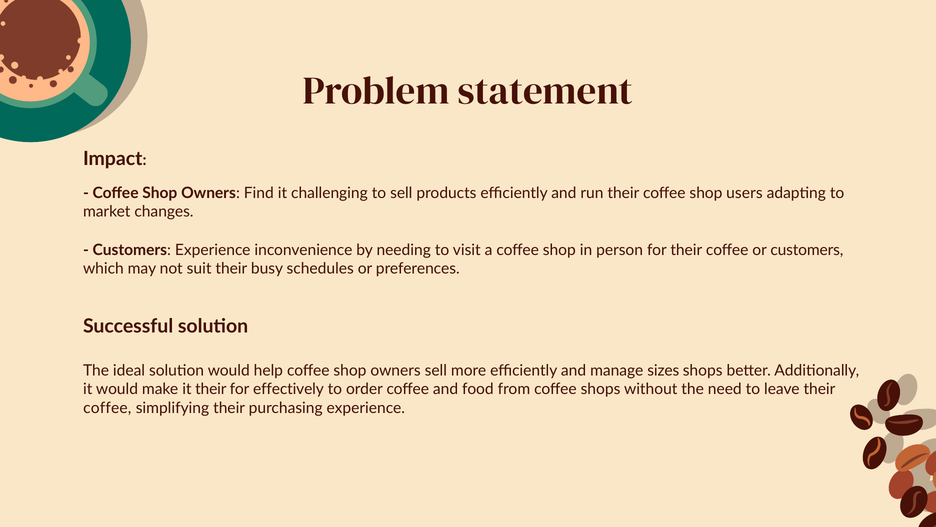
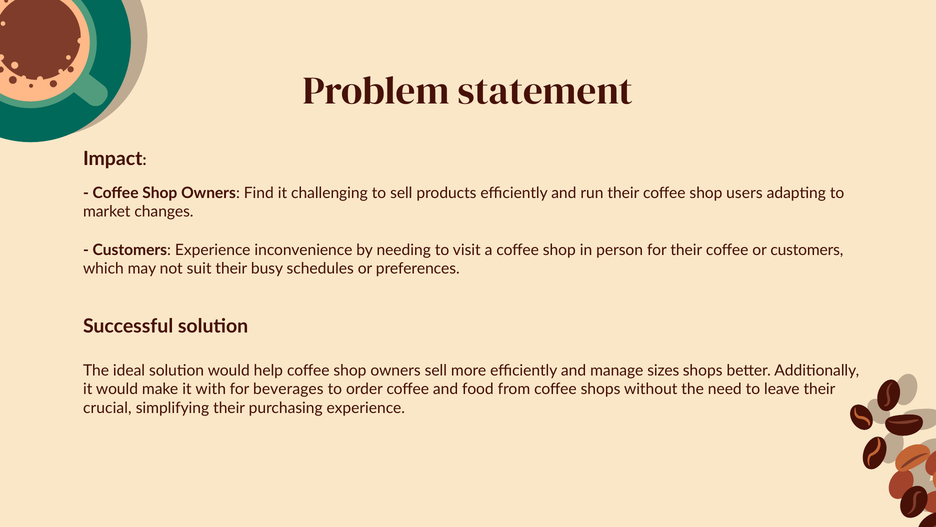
it their: their -> with
effectively: effectively -> beverages
coffee at (107, 408): coffee -> crucial
